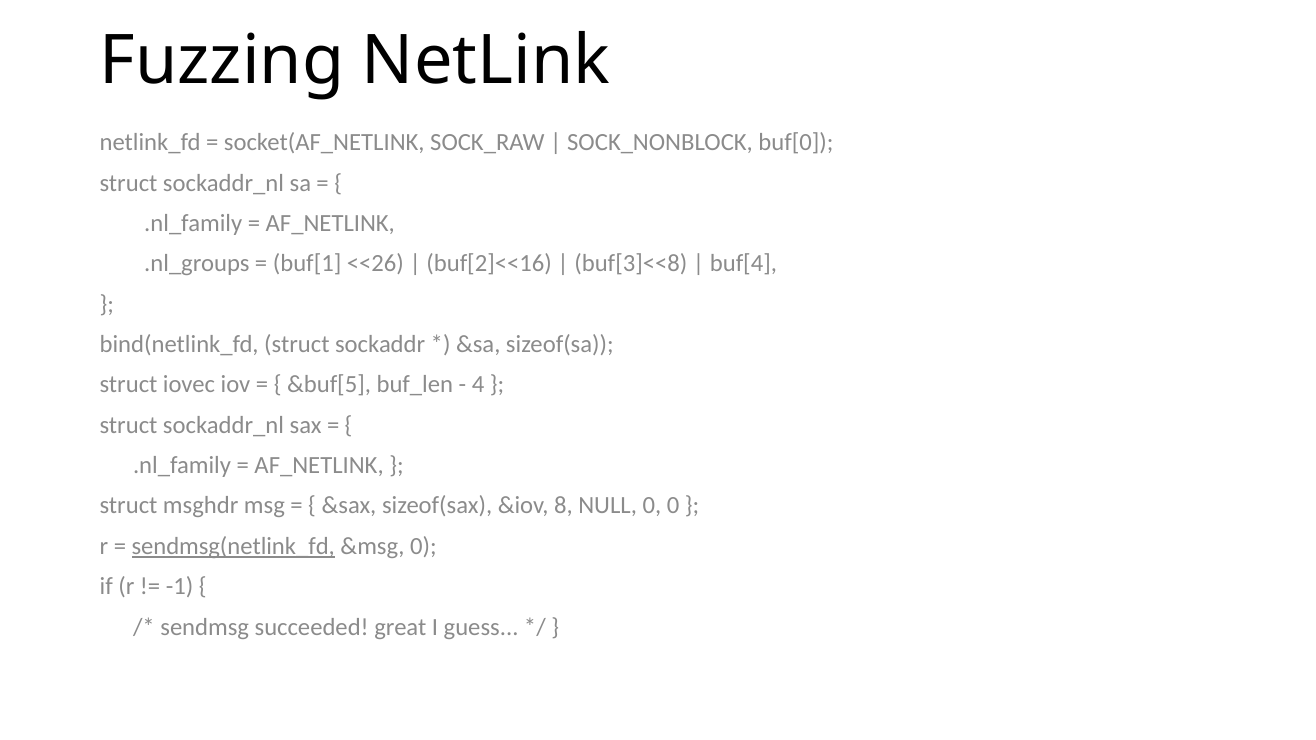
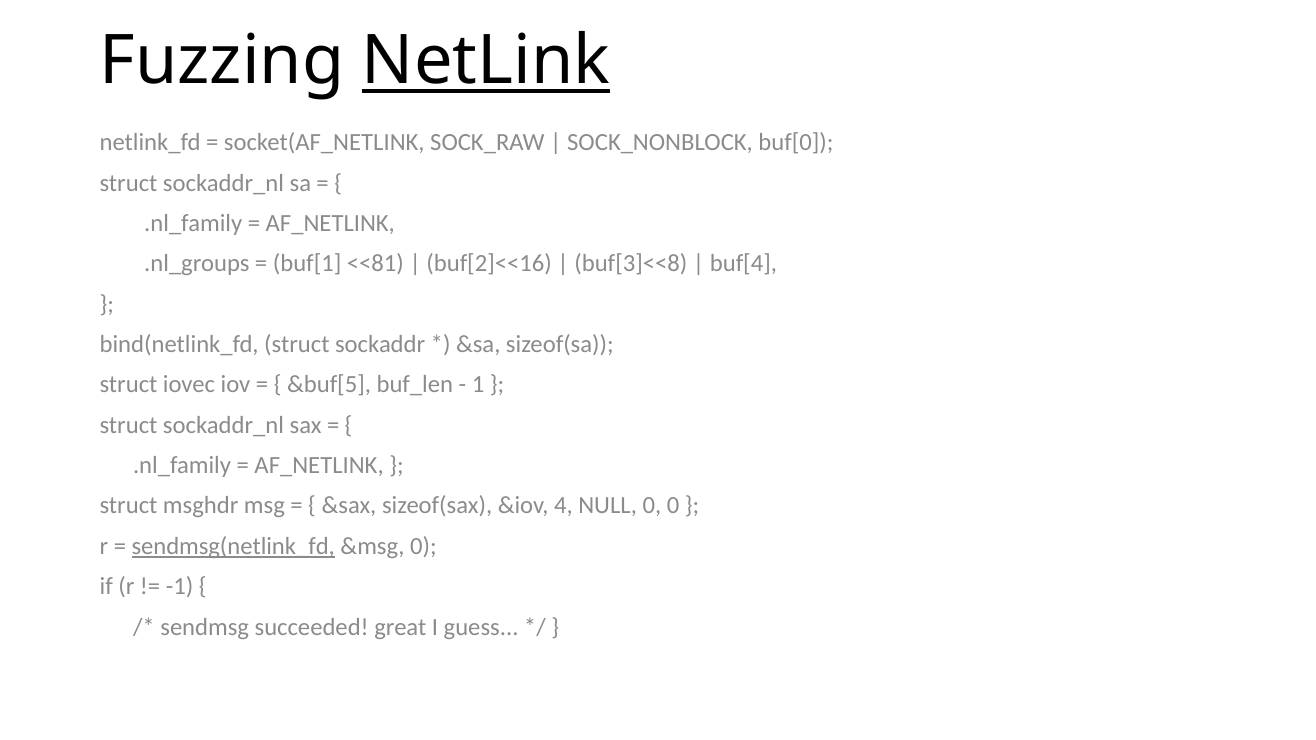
NetLink underline: none -> present
<<26: <<26 -> <<81
4: 4 -> 1
8: 8 -> 4
